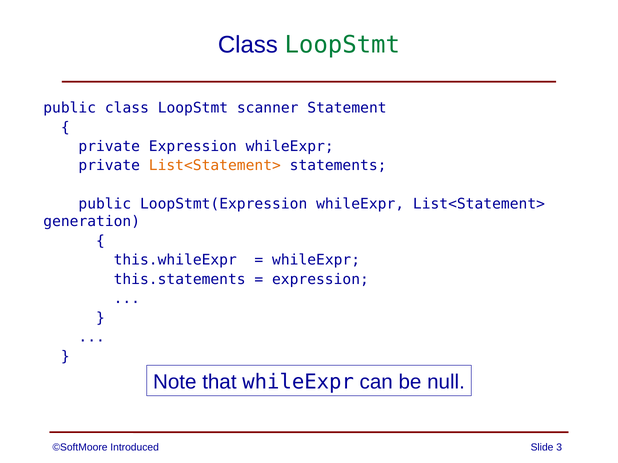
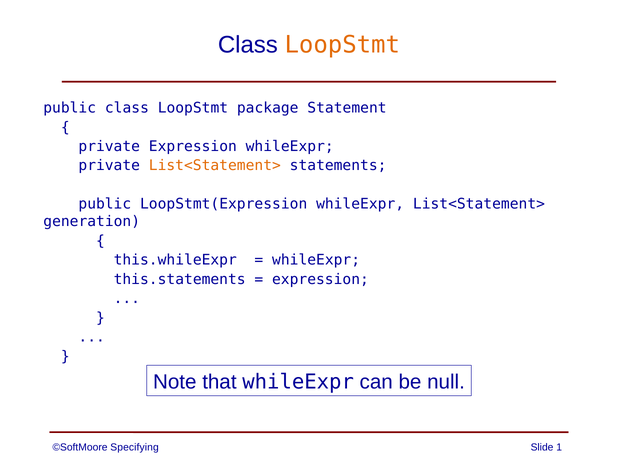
LoopStmt at (342, 45) colour: green -> orange
scanner: scanner -> package
Introduced: Introduced -> Specifying
3: 3 -> 1
